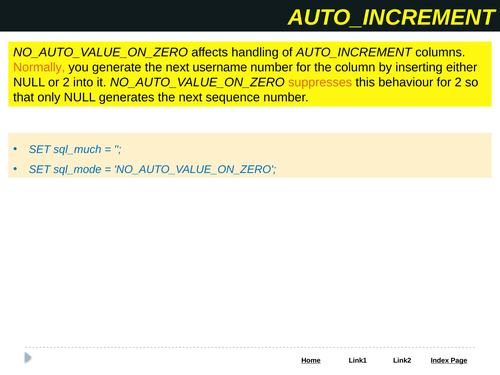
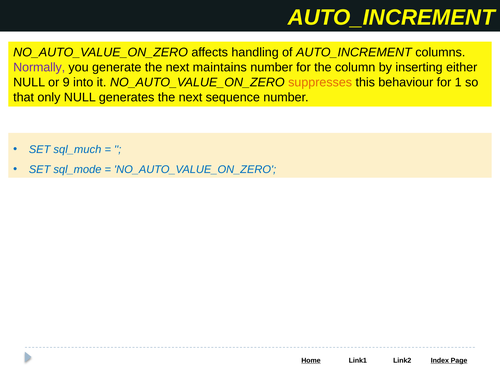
Normally colour: orange -> purple
username: username -> maintains
or 2: 2 -> 9
for 2: 2 -> 1
